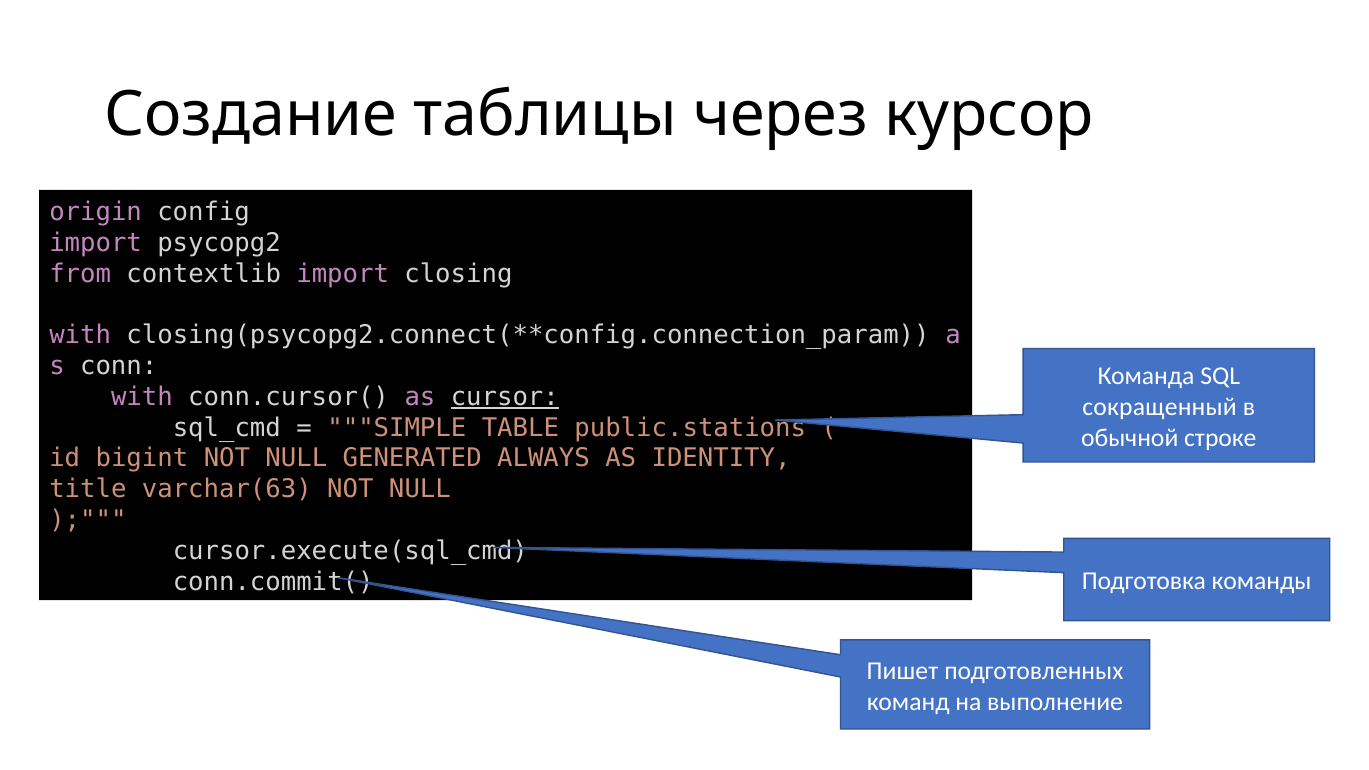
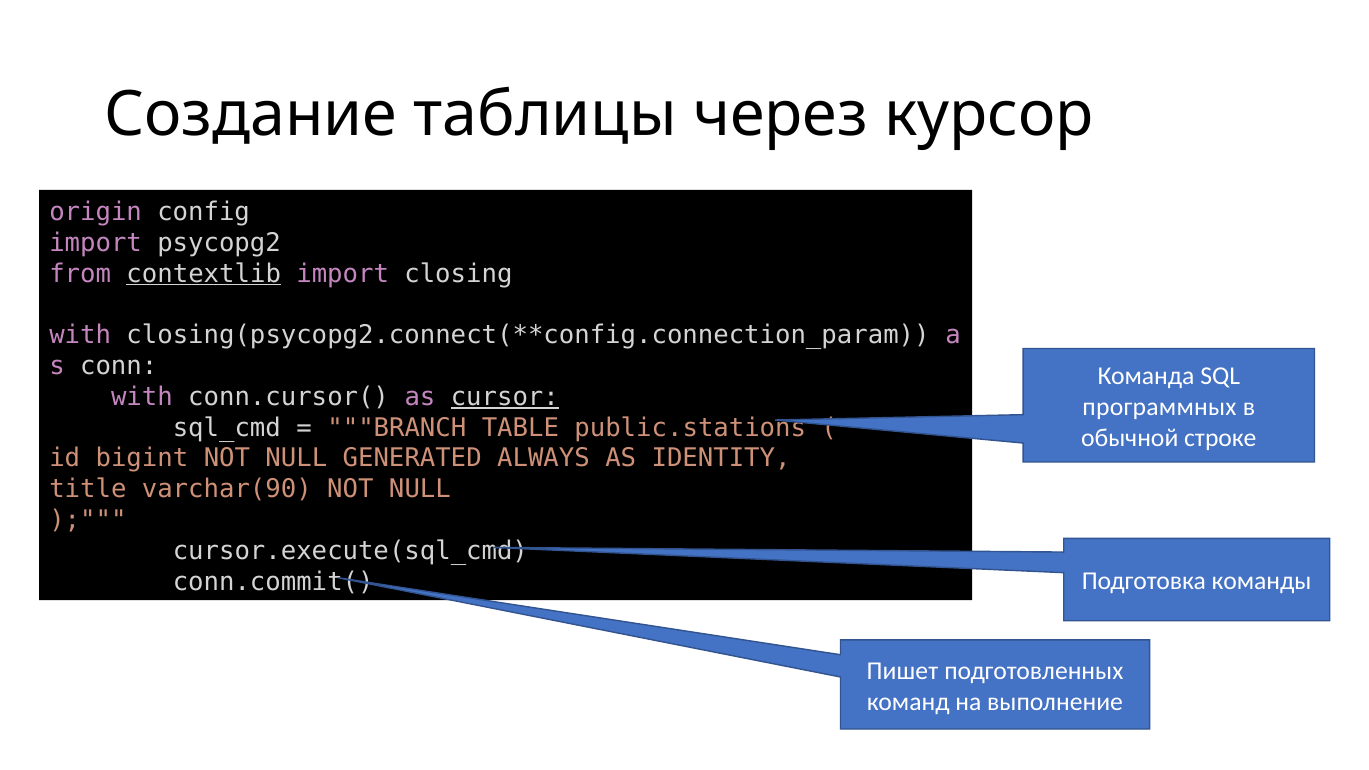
contextlib underline: none -> present
сокращенный: сокращенный -> программных
SIMPLE: SIMPLE -> BRANCH
varchar(63: varchar(63 -> varchar(90
